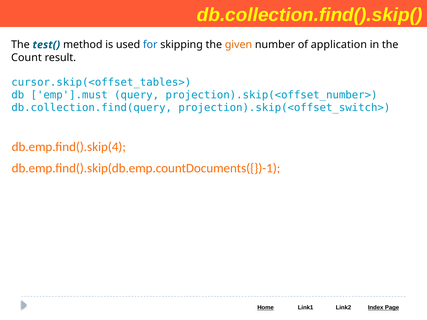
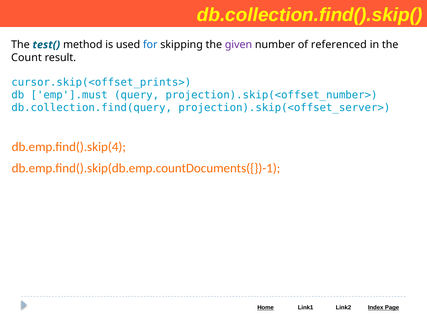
given colour: orange -> purple
application: application -> referenced
cursor.skip(<offset_tables>: cursor.skip(<offset_tables> -> cursor.skip(<offset_prints>
projection).skip(<offset_switch>: projection).skip(<offset_switch> -> projection).skip(<offset_server>
